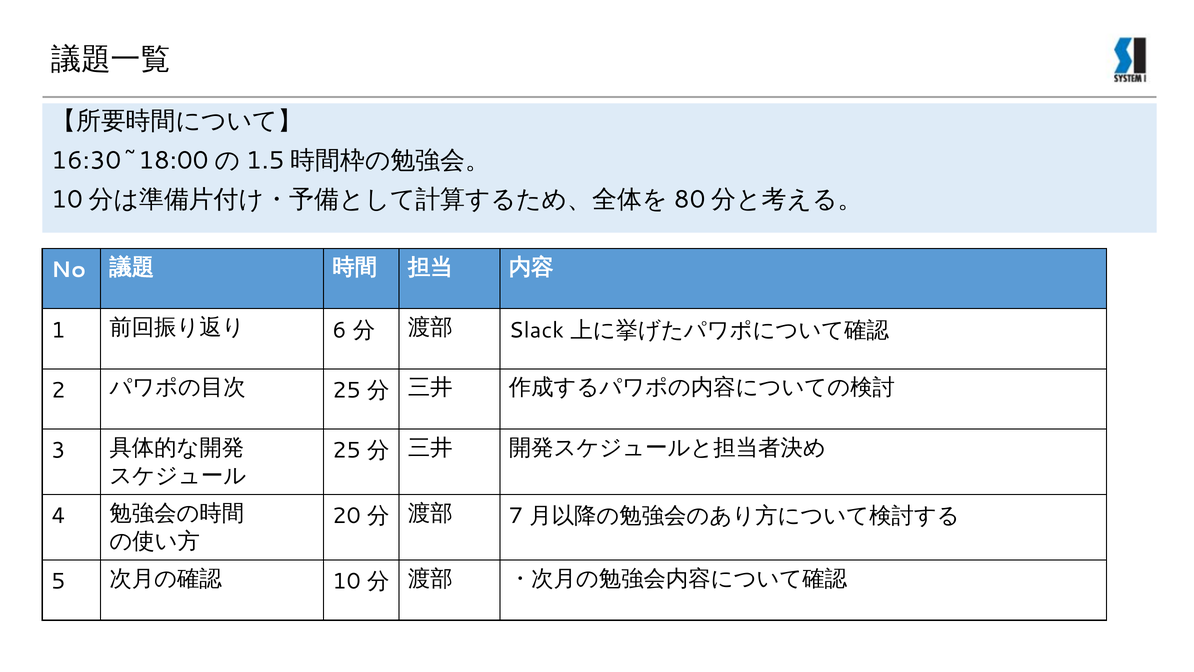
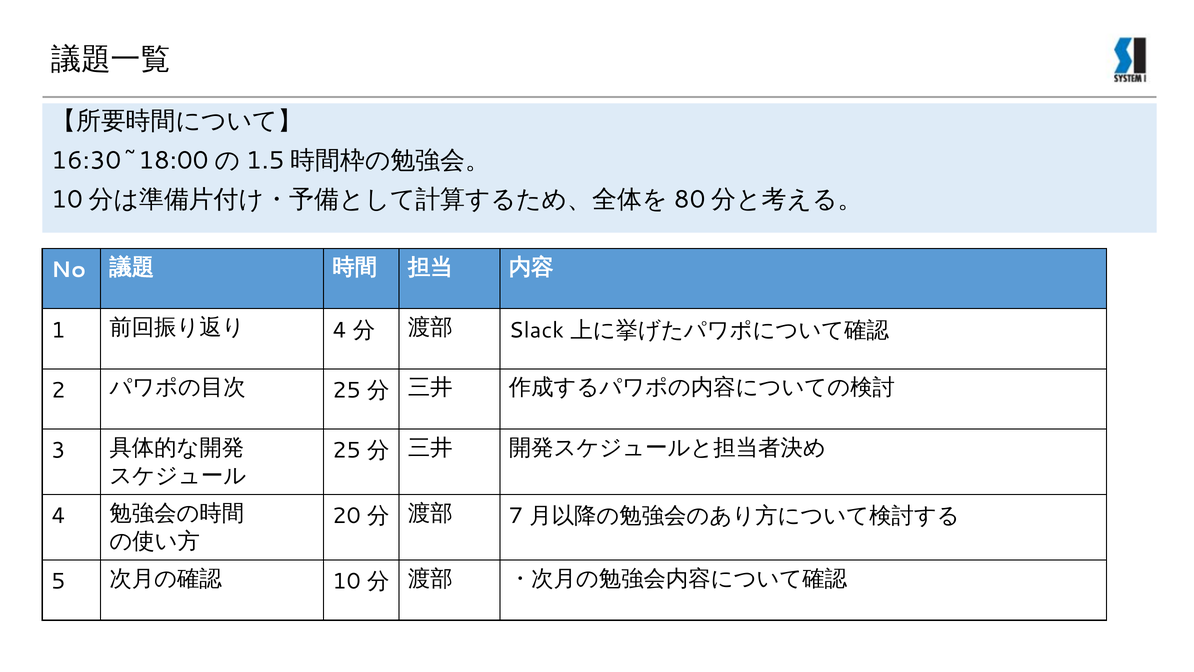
6 at (339, 330): 6 -> 4
